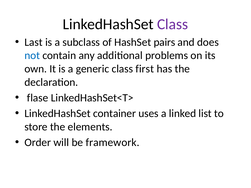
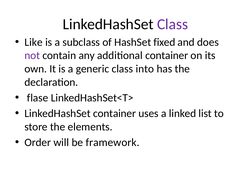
Last: Last -> Like
pairs: pairs -> fixed
not colour: blue -> purple
additional problems: problems -> container
first: first -> into
